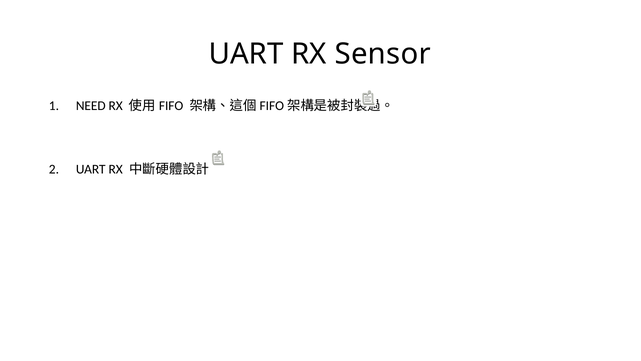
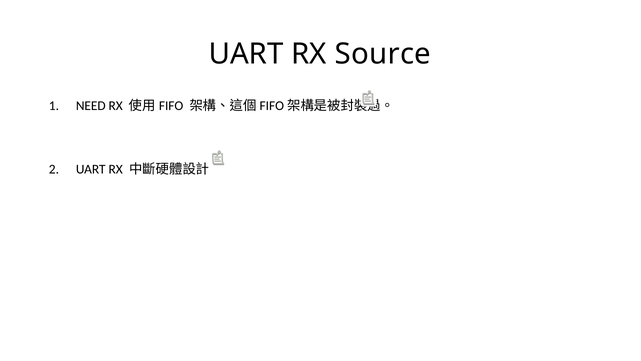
Sensor: Sensor -> Source
